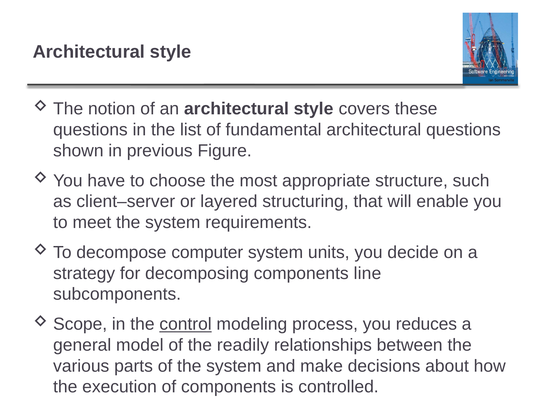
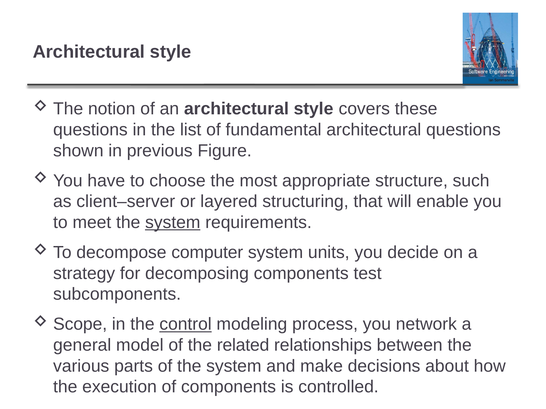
system at (173, 223) underline: none -> present
line: line -> test
reduces: reduces -> network
readily: readily -> related
